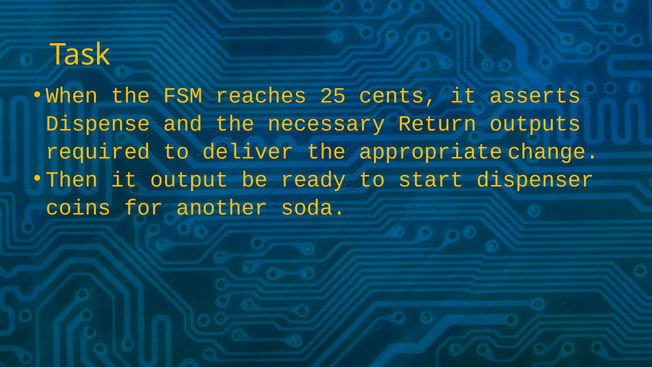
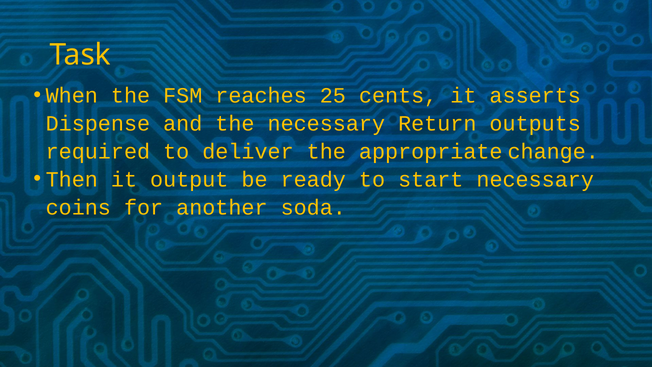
start dispenser: dispenser -> necessary
